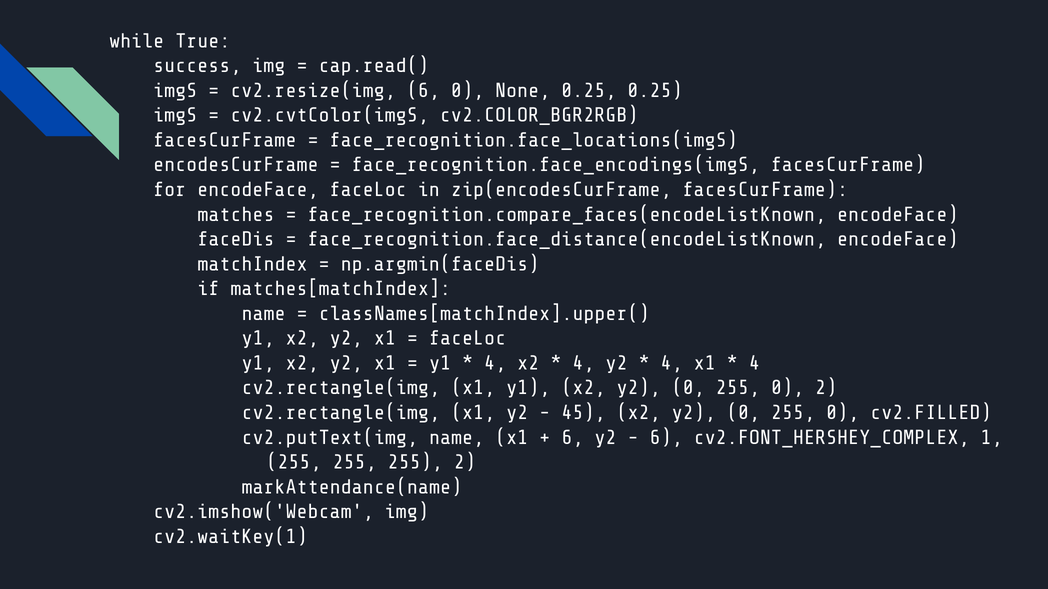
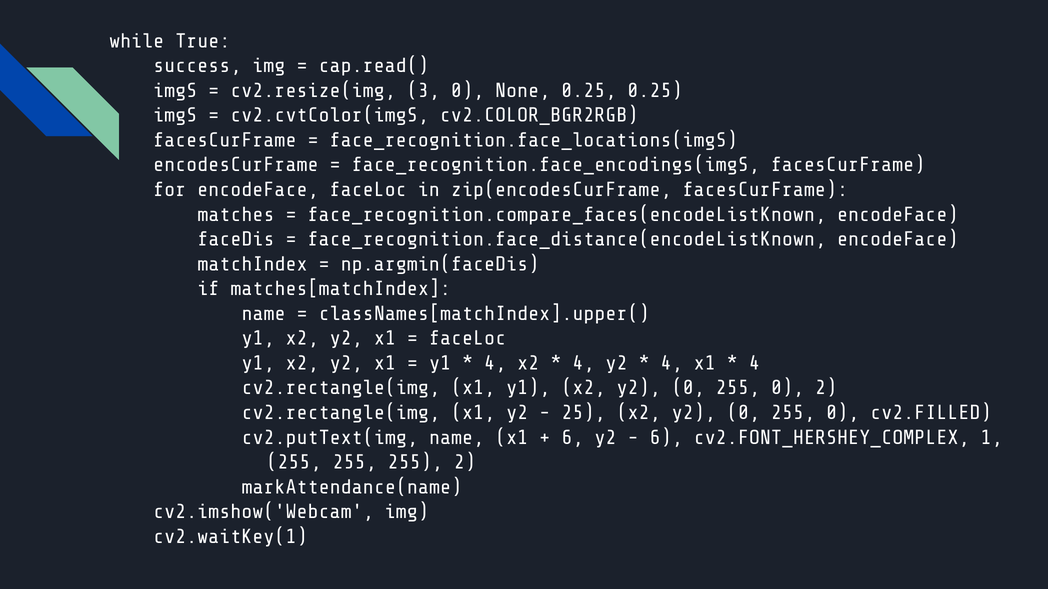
cv2.resize(img 6: 6 -> 3
45: 45 -> 25
